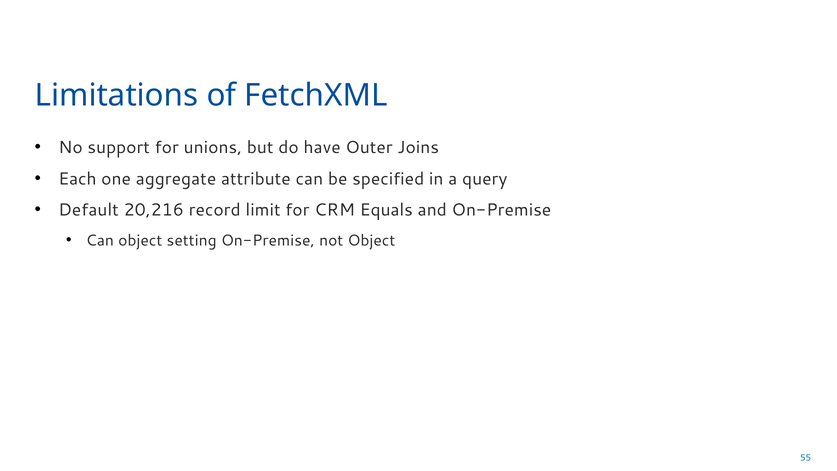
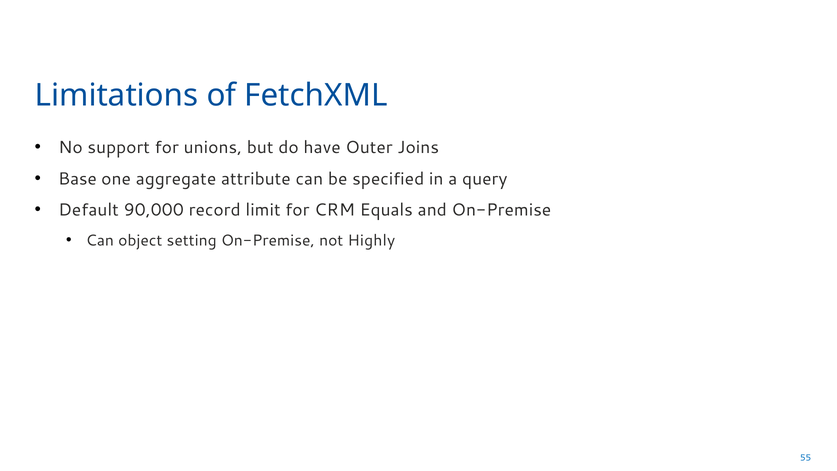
Each: Each -> Base
20,216: 20,216 -> 90,000
not Object: Object -> Highly
